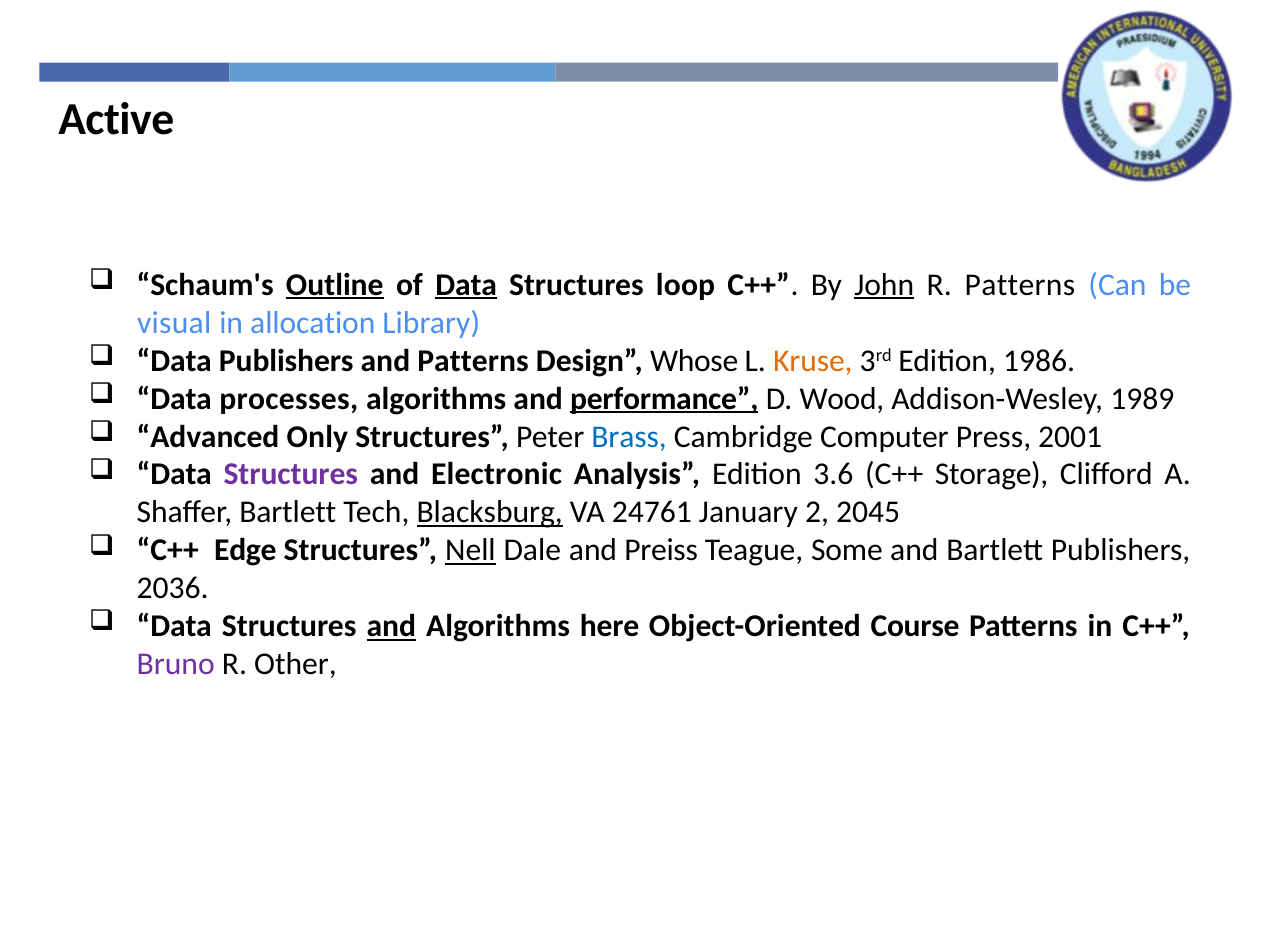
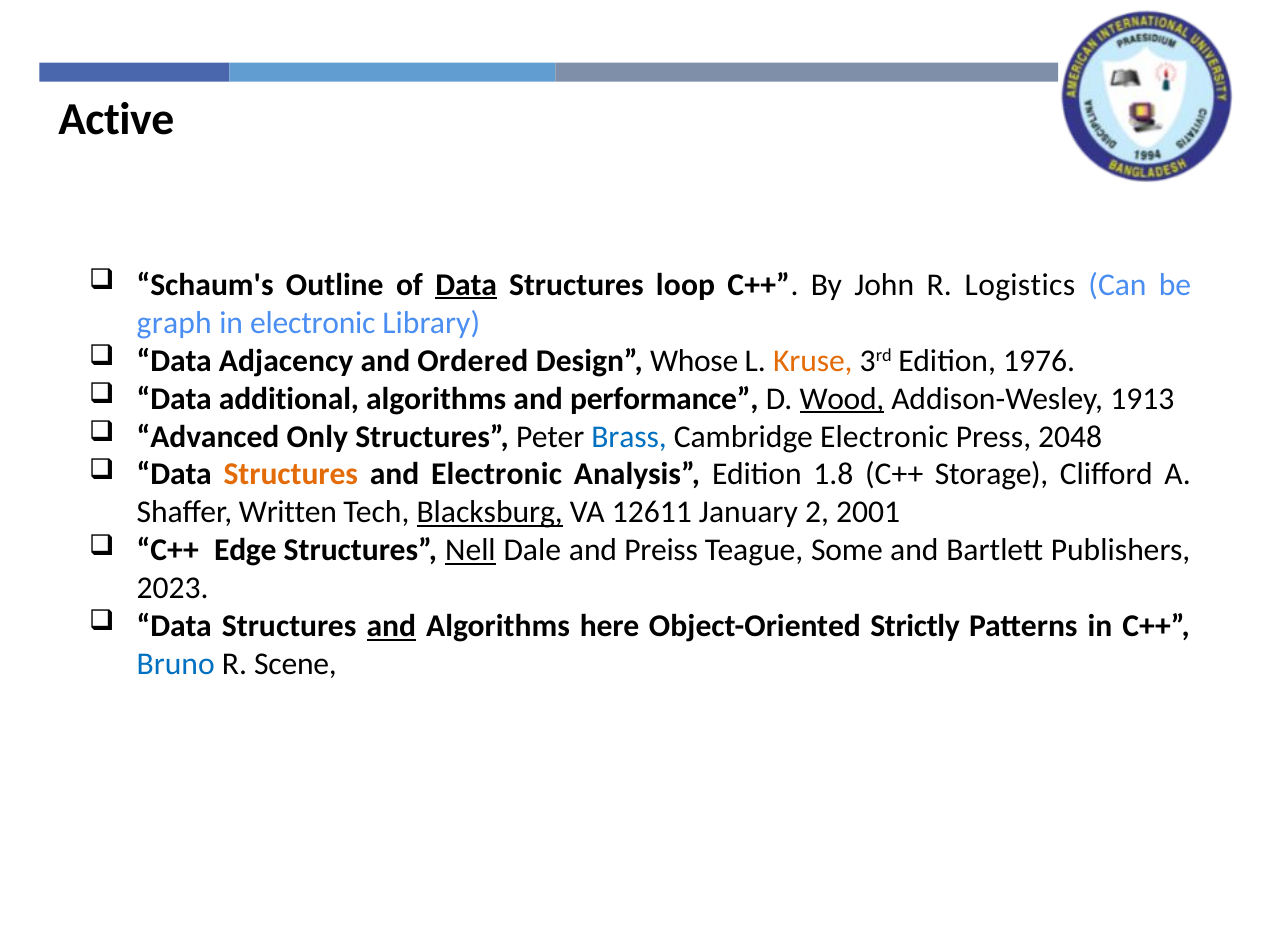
Outline underline: present -> none
John underline: present -> none
R Patterns: Patterns -> Logistics
visual: visual -> graph
in allocation: allocation -> electronic
Data Publishers: Publishers -> Adjacency
and Patterns: Patterns -> Ordered
1986: 1986 -> 1976
processes: processes -> additional
performance underline: present -> none
Wood underline: none -> present
1989: 1989 -> 1913
Cambridge Computer: Computer -> Electronic
2001: 2001 -> 2048
Structures at (291, 474) colour: purple -> orange
3.6: 3.6 -> 1.8
Shaffer Bartlett: Bartlett -> Written
24761: 24761 -> 12611
2045: 2045 -> 2001
2036: 2036 -> 2023
Course: Course -> Strictly
Bruno colour: purple -> blue
Other: Other -> Scene
